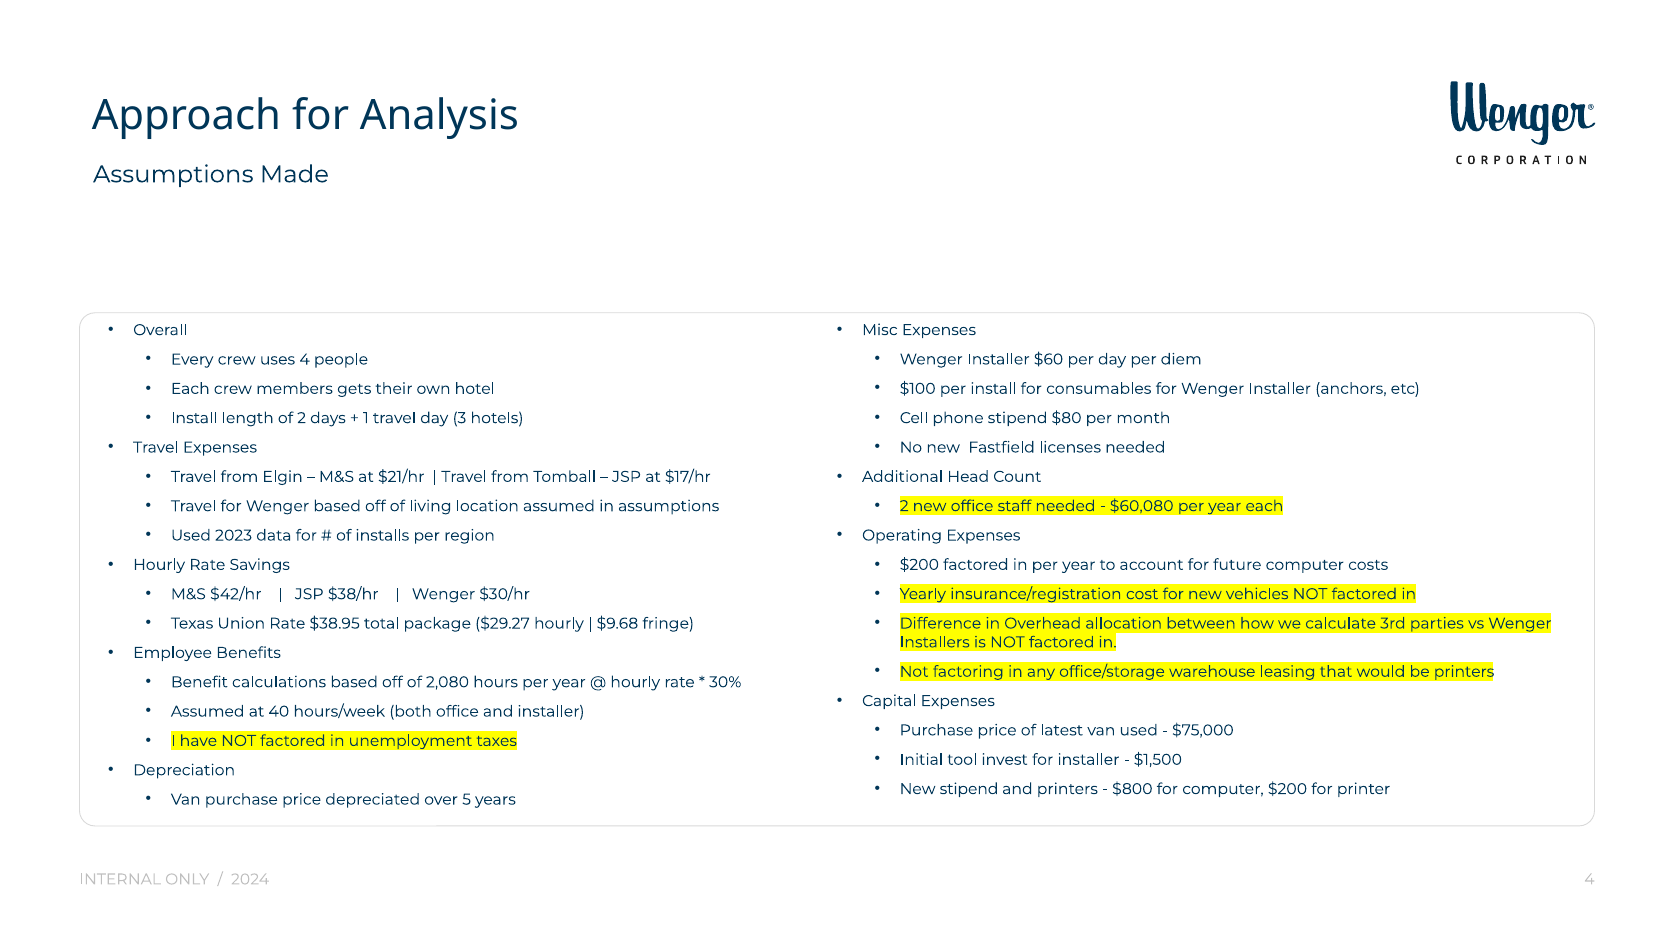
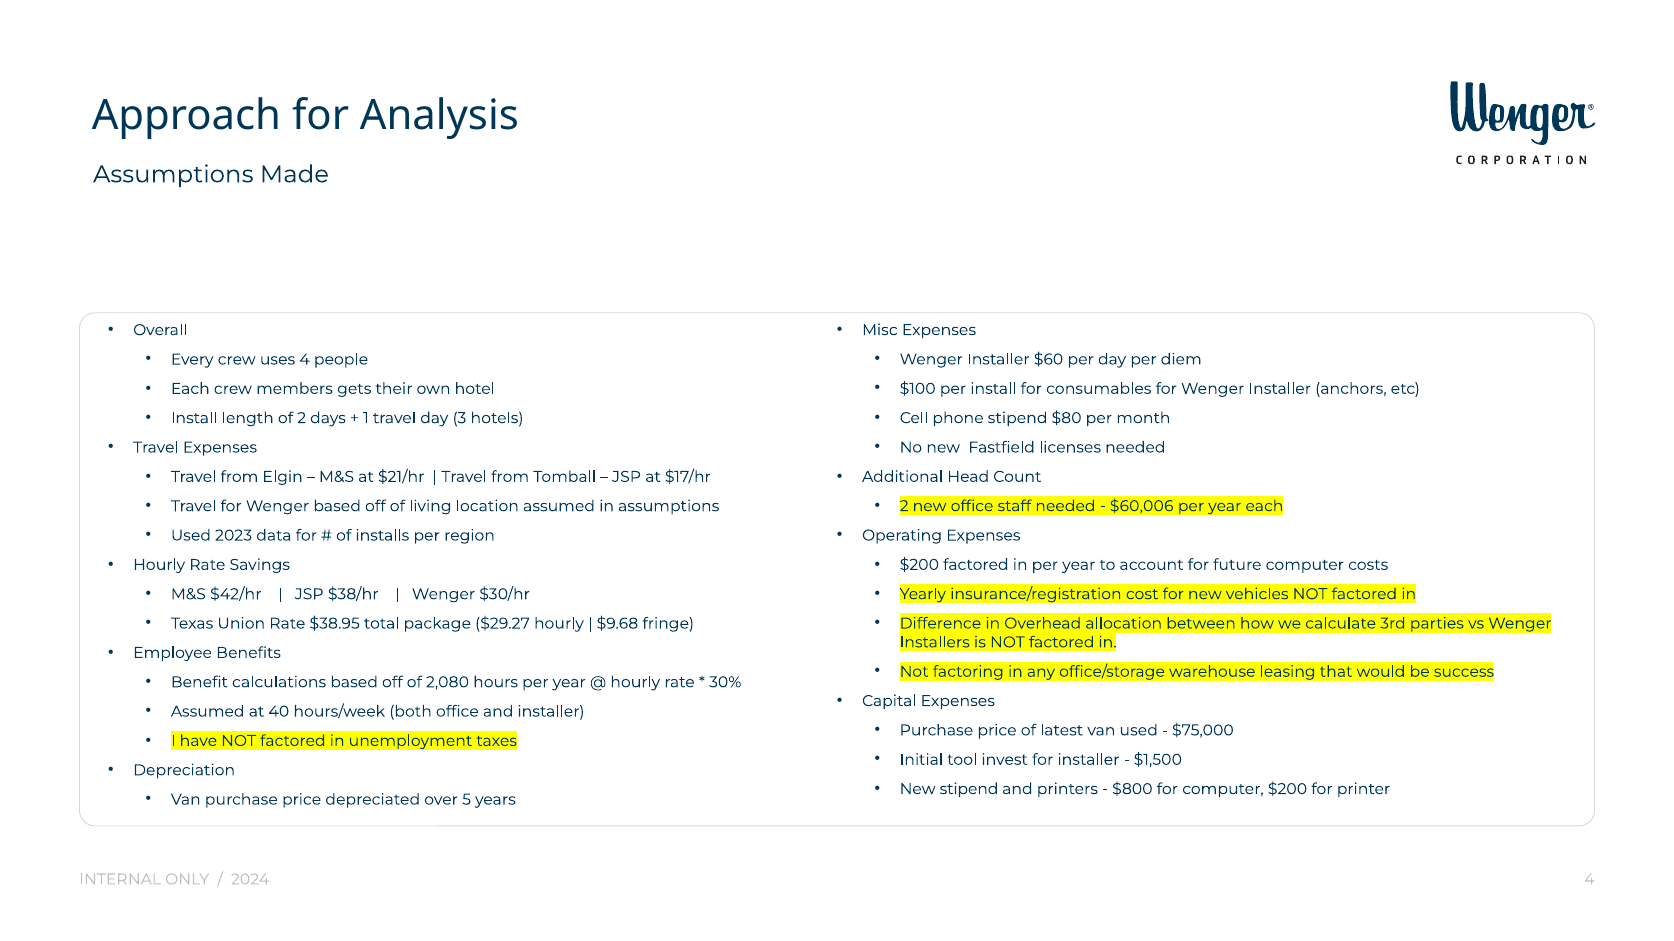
$60,080: $60,080 -> $60,006
be printers: printers -> success
